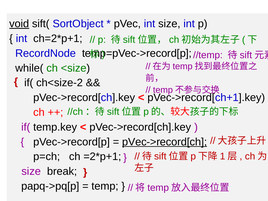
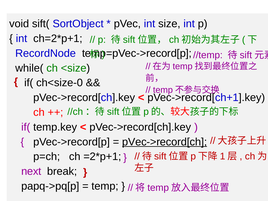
void underline: present -> none
ch<size-2: ch<size-2 -> ch<size-0
size at (31, 171): size -> next
